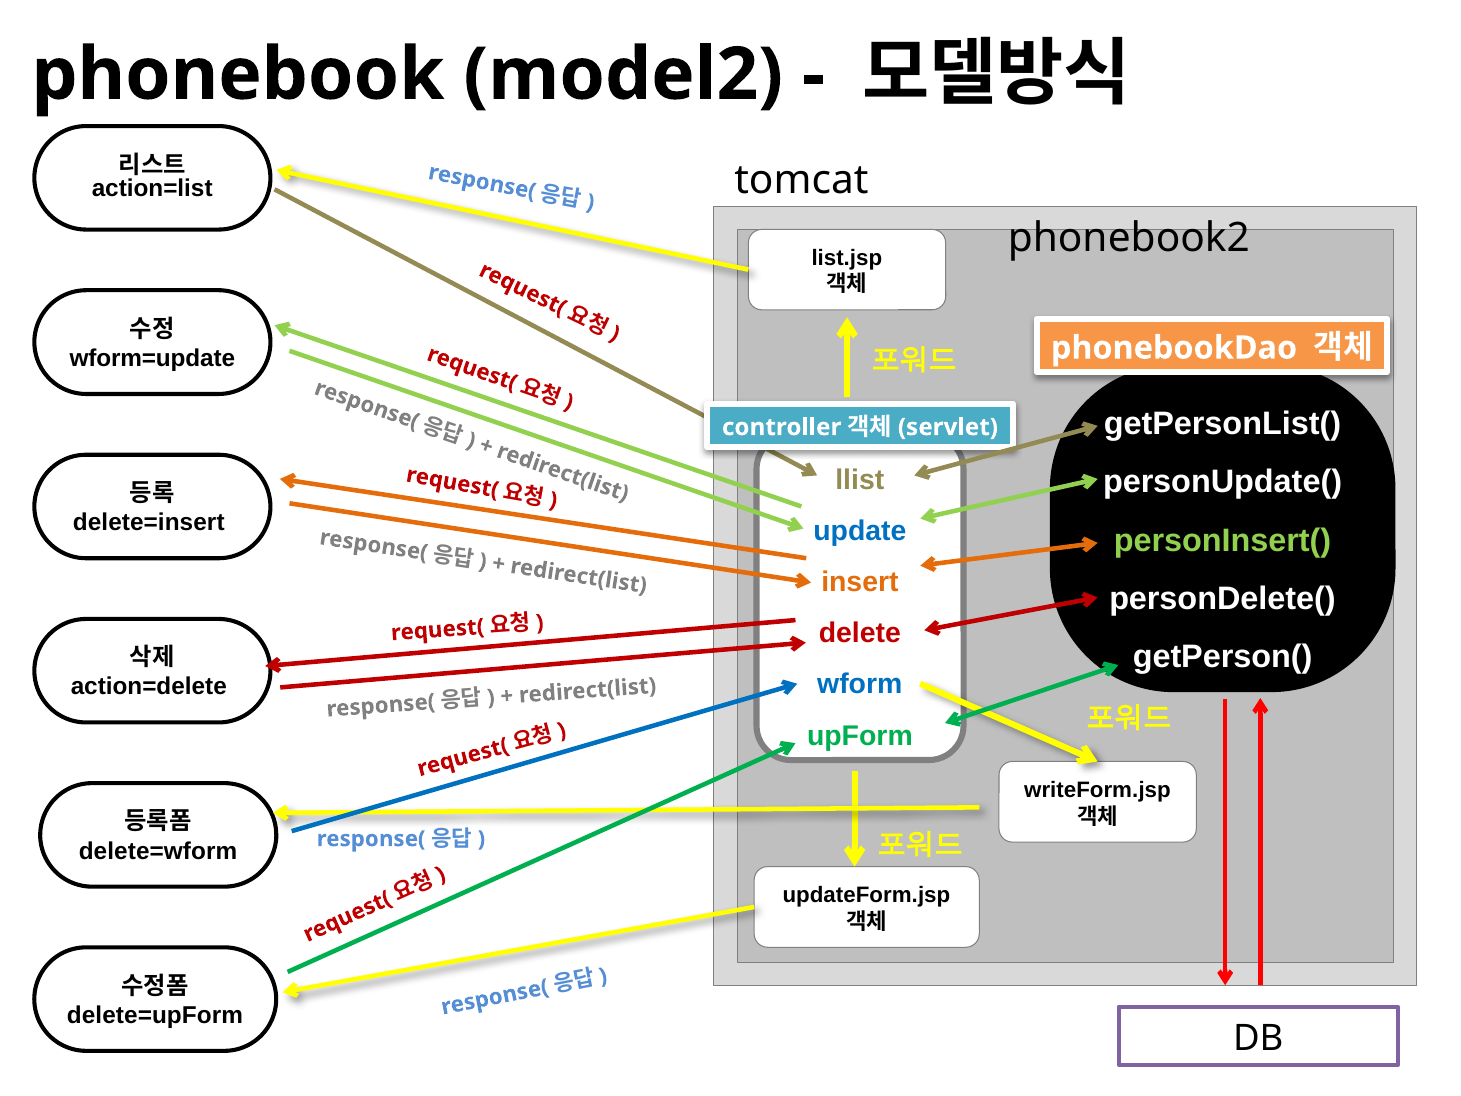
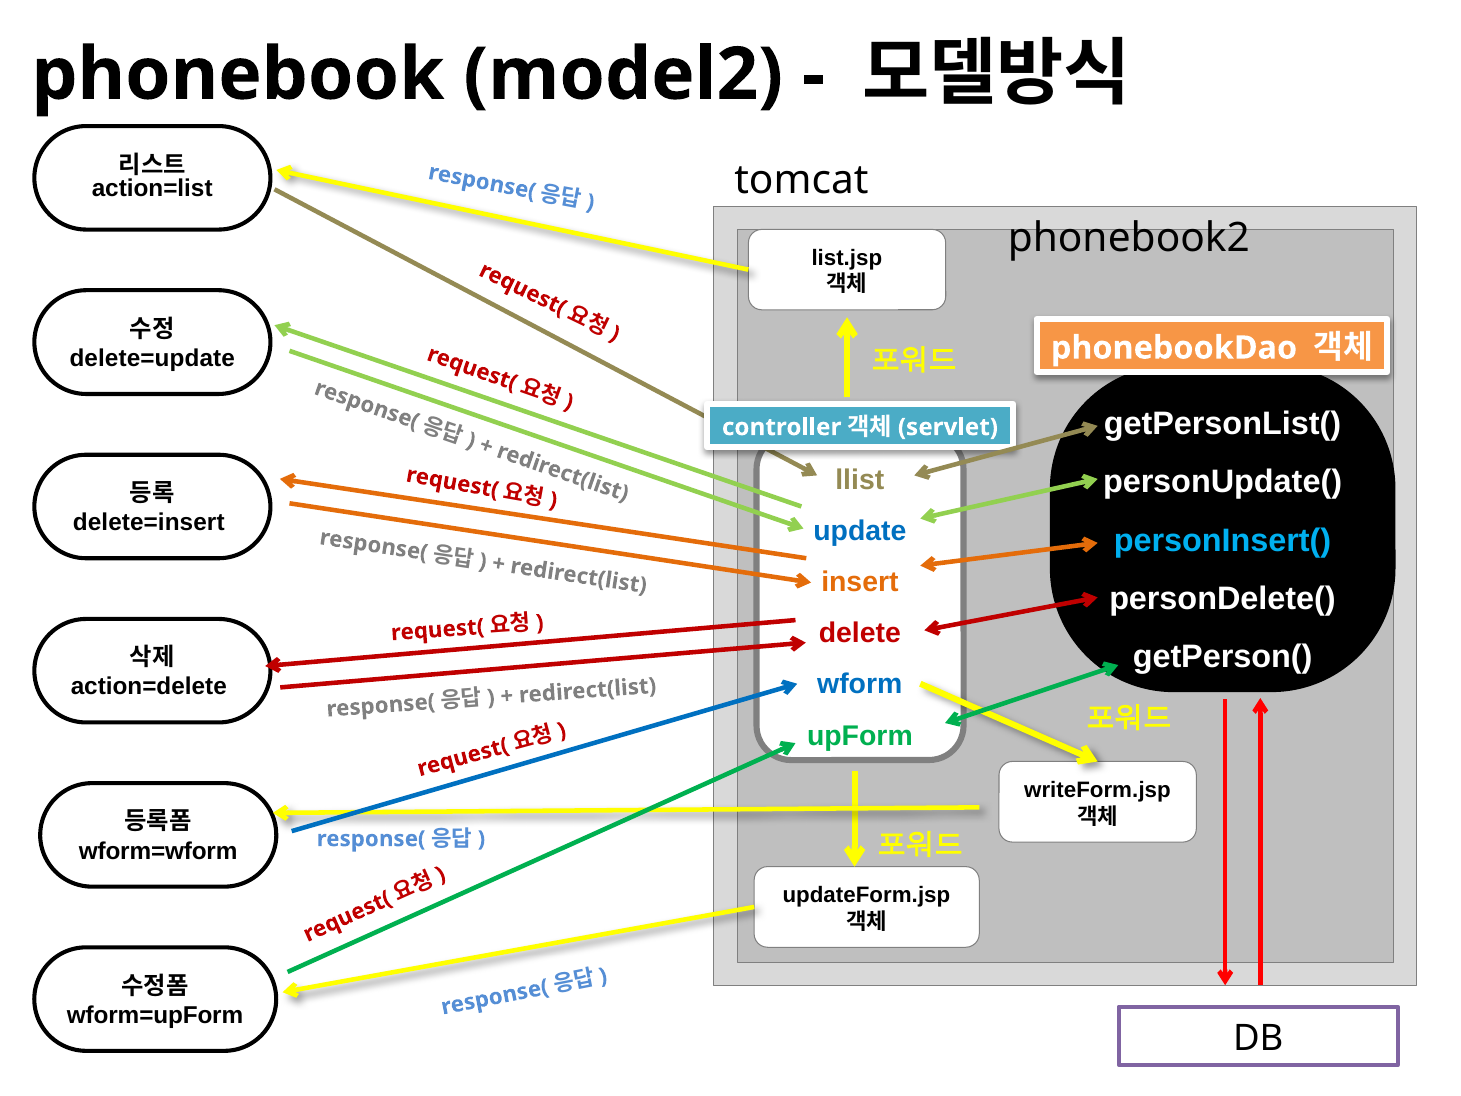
wform=update: wform=update -> delete=update
personInsert( colour: light green -> light blue
delete=wform: delete=wform -> wform=wform
delete=upForm: delete=upForm -> wform=upForm
